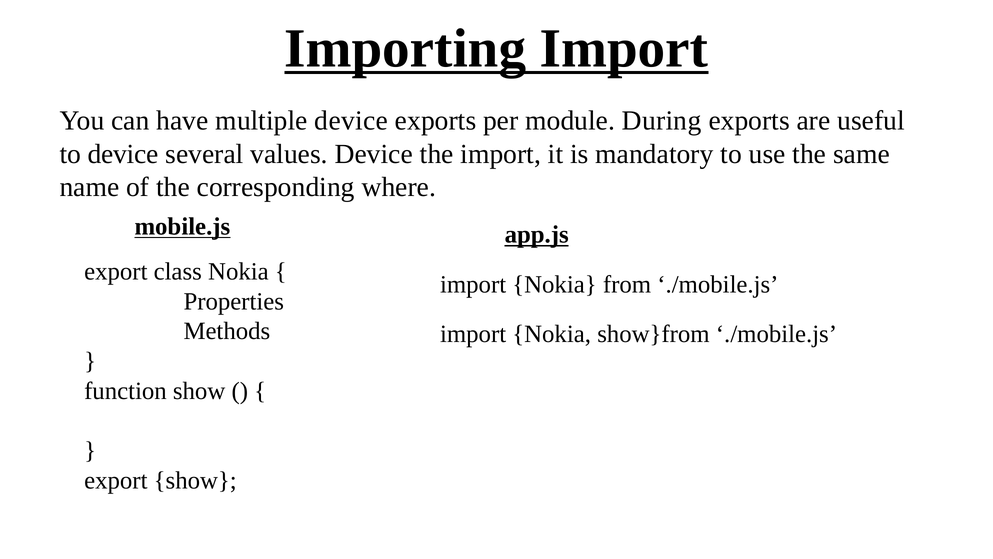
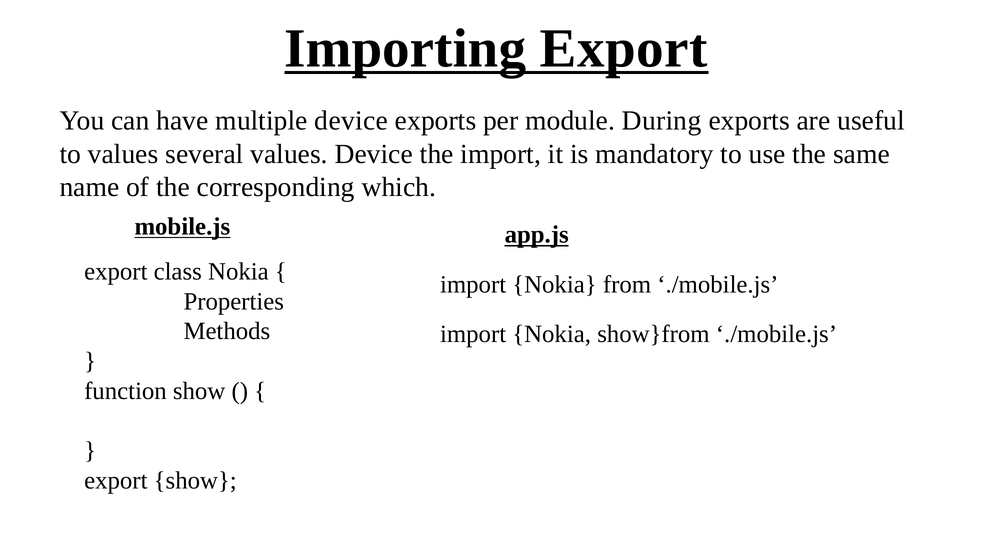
Importing Import: Import -> Export
to device: device -> values
where: where -> which
